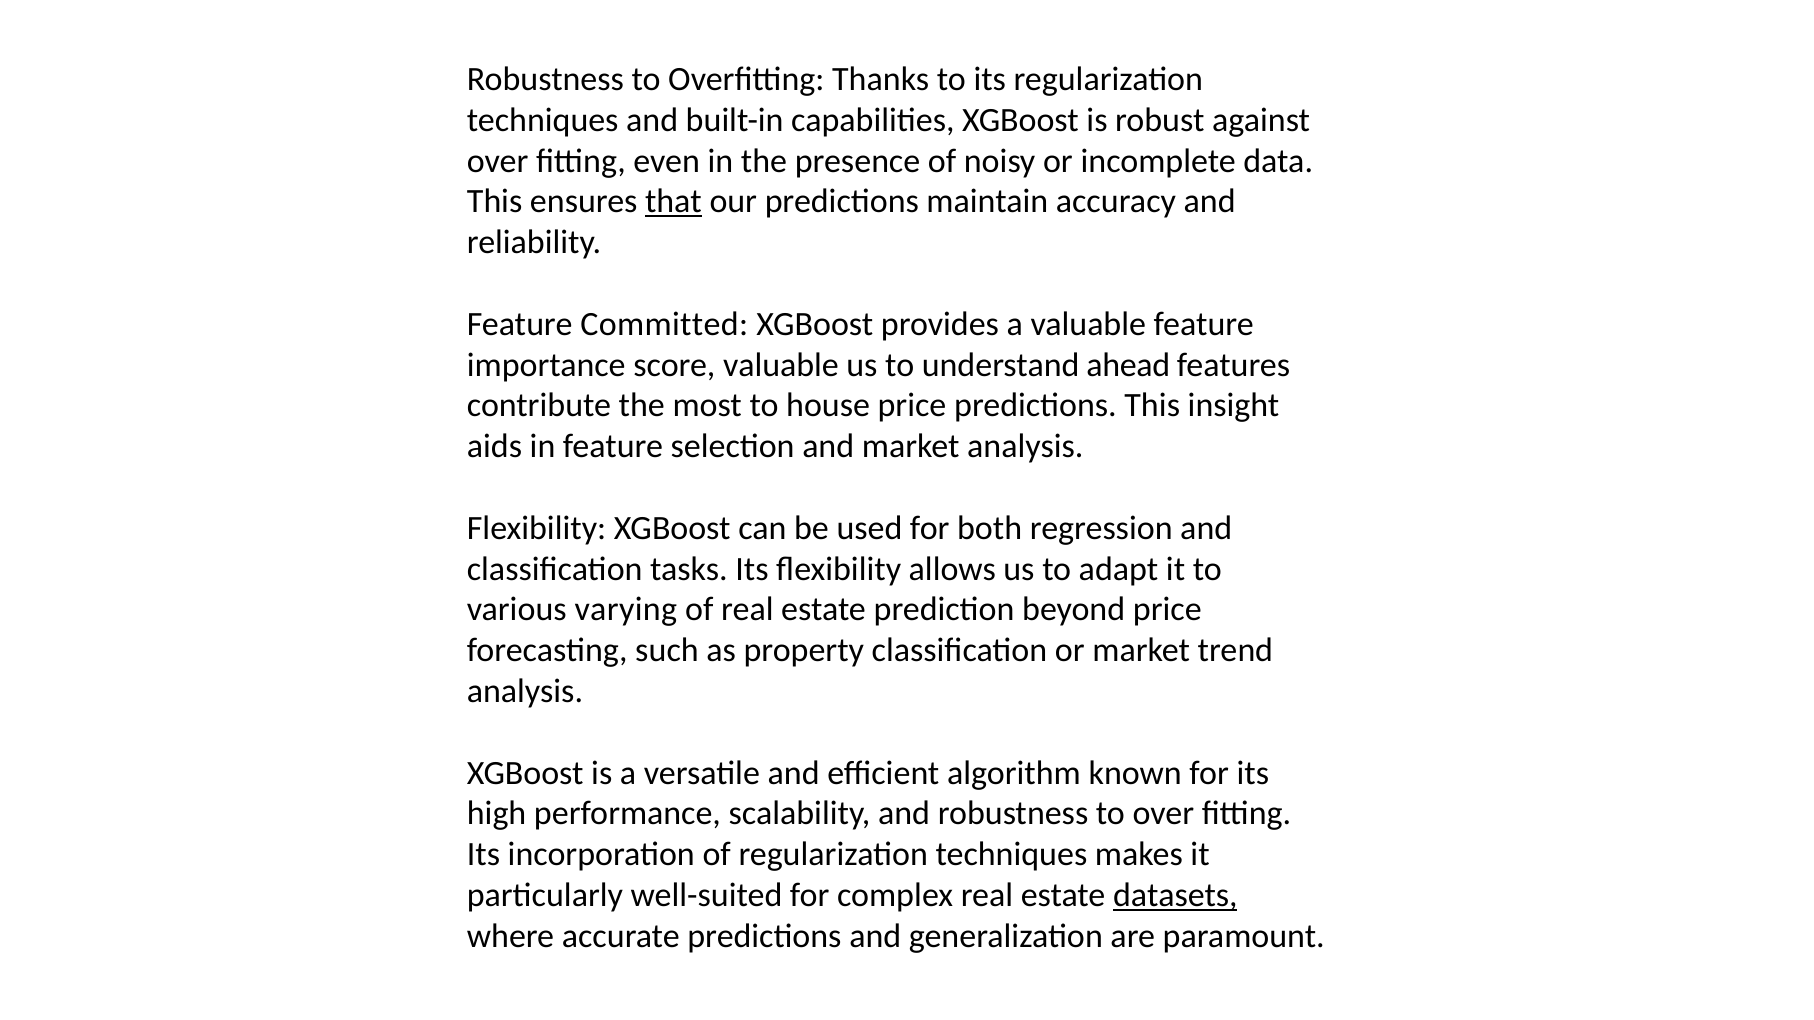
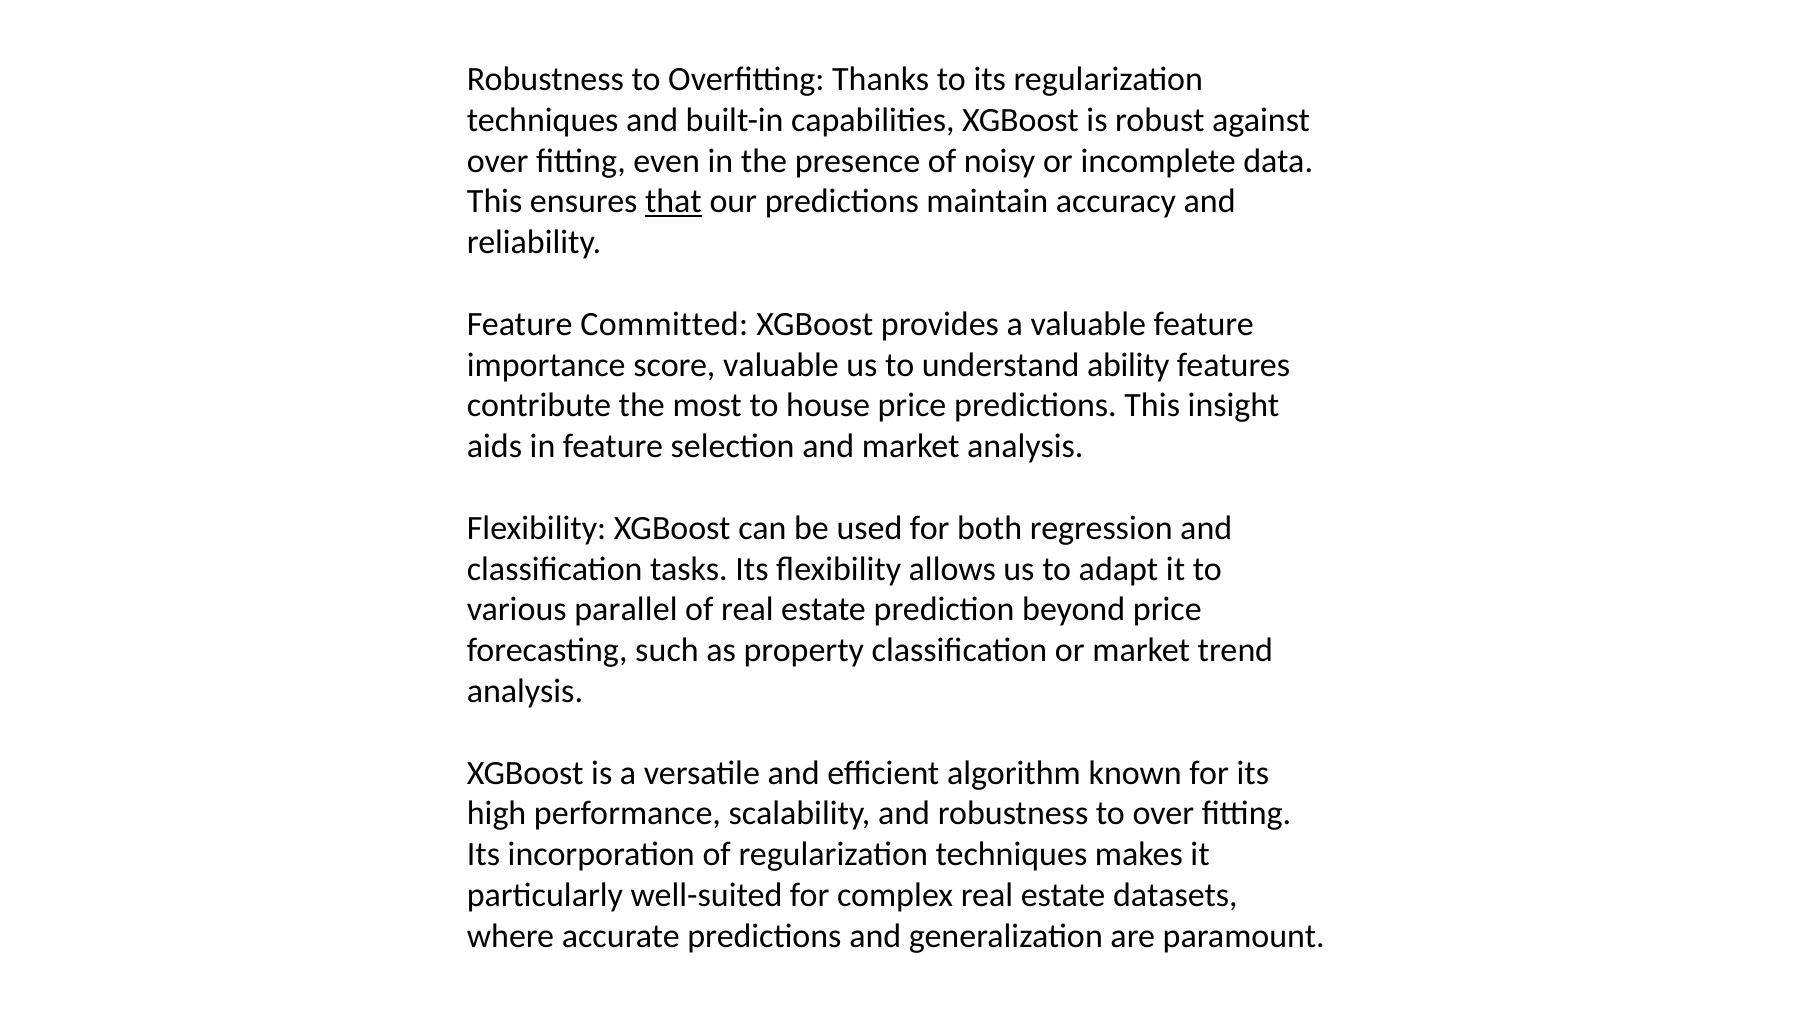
ahead: ahead -> ability
varying: varying -> parallel
datasets underline: present -> none
